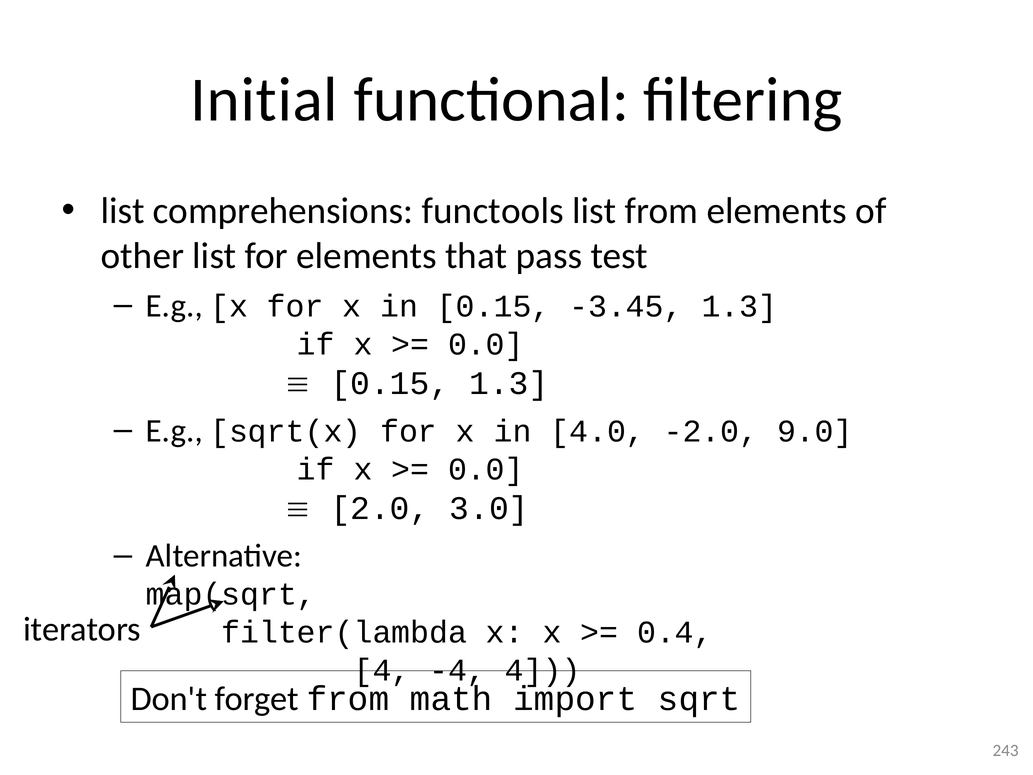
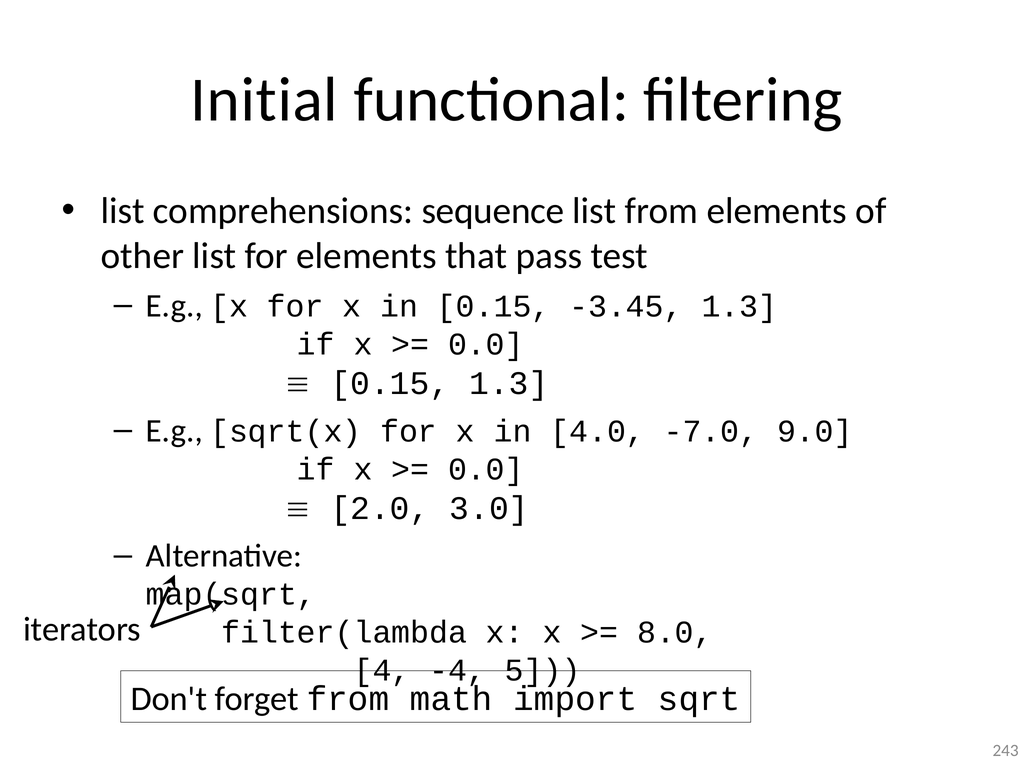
functools: functools -> sequence
-2.0: -2.0 -> -7.0
0.4: 0.4 -> 8.0
-4 4: 4 -> 5
